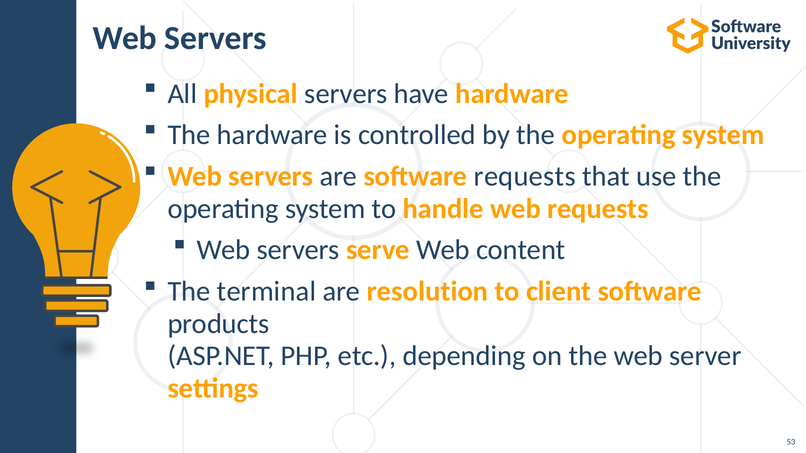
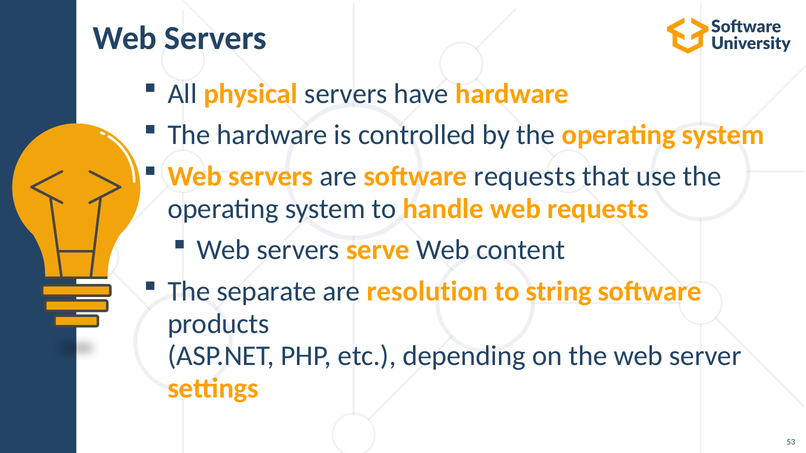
terminal: terminal -> separate
client: client -> string
